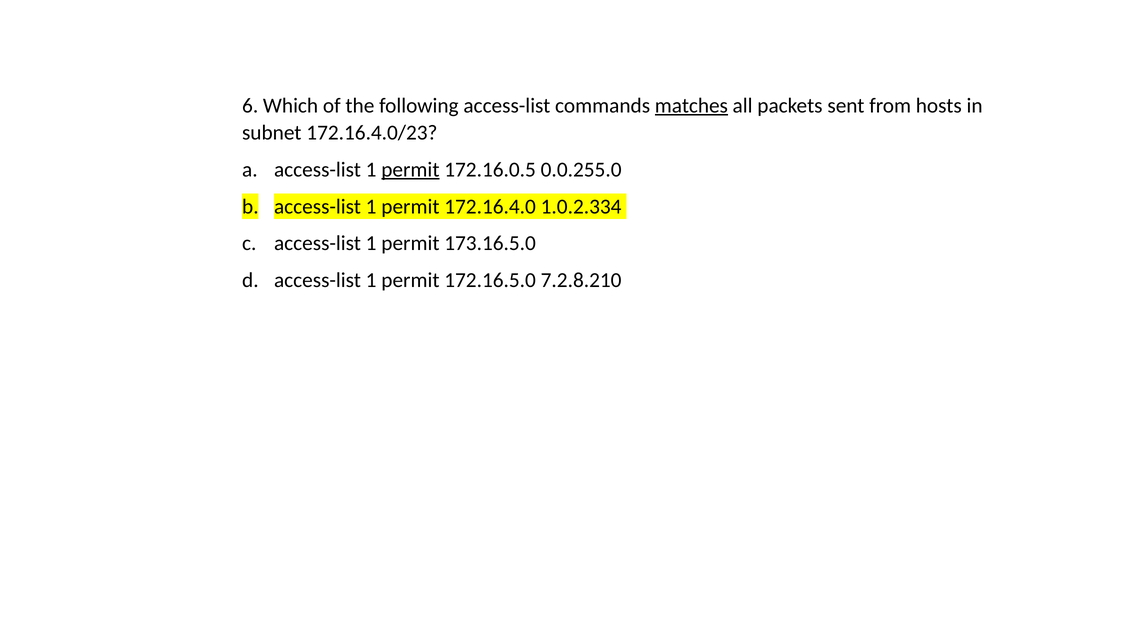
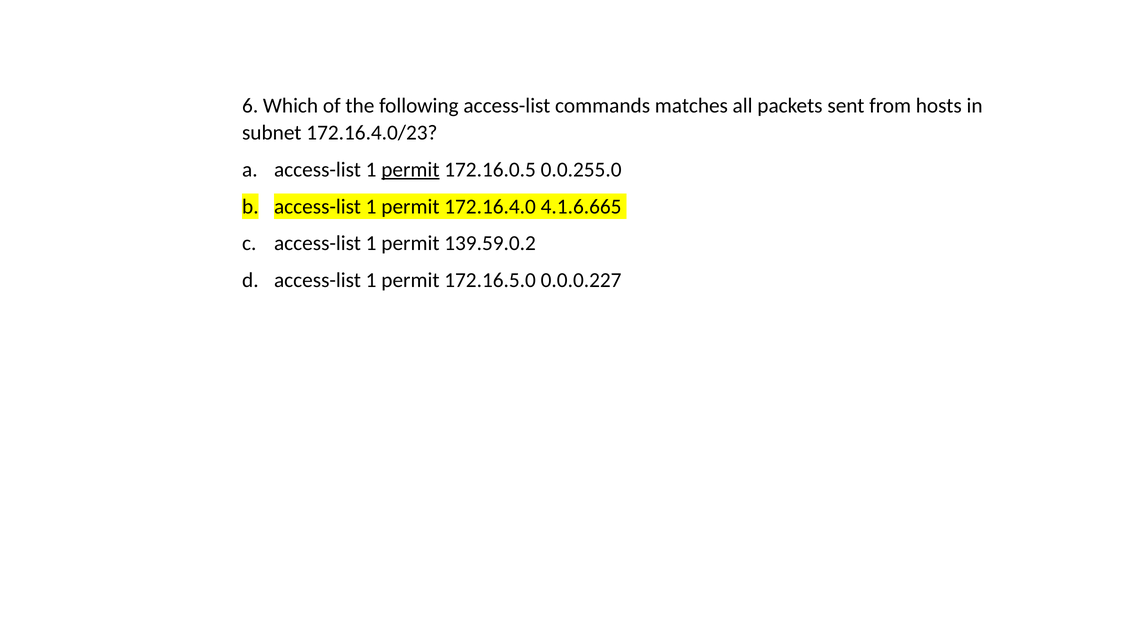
matches underline: present -> none
1.0.2.334: 1.0.2.334 -> 4.1.6.665
173.16.5.0: 173.16.5.0 -> 139.59.0.2
7.2.8.210: 7.2.8.210 -> 0.0.0.227
